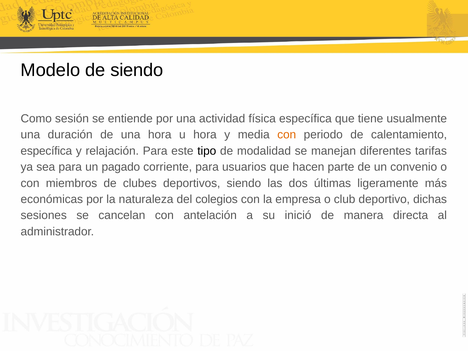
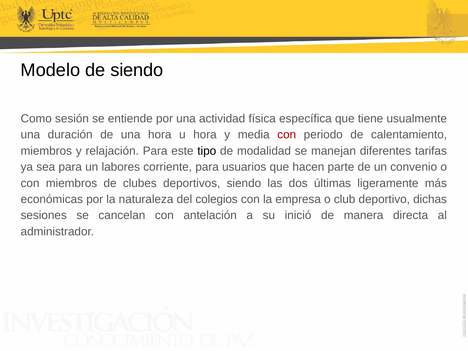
con at (287, 135) colour: orange -> red
específica at (46, 151): específica -> miembros
pagado: pagado -> labores
